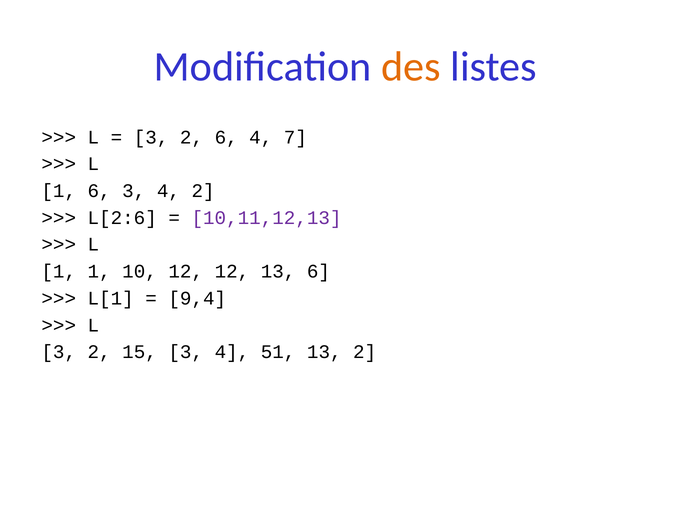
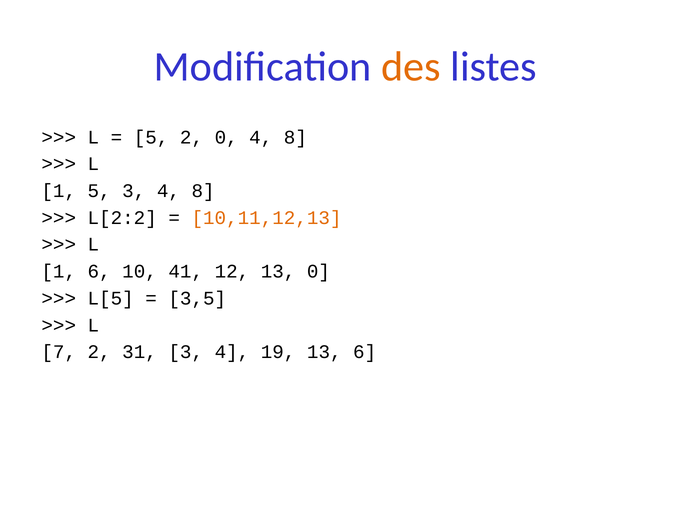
3 at (151, 137): 3 -> 5
2 6: 6 -> 0
7 at (295, 137): 7 -> 8
1 6: 6 -> 5
3 4 2: 2 -> 8
L[2:6: L[2:6 -> L[2:2
10,11,12,13 colour: purple -> orange
1 1: 1 -> 6
10 12: 12 -> 41
13 6: 6 -> 0
L[1: L[1 -> L[5
9,4: 9,4 -> 3,5
3 at (59, 352): 3 -> 7
15: 15 -> 31
51: 51 -> 19
13 2: 2 -> 6
